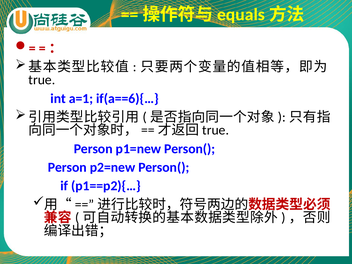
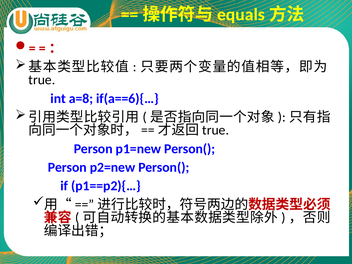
a=1: a=1 -> a=8
